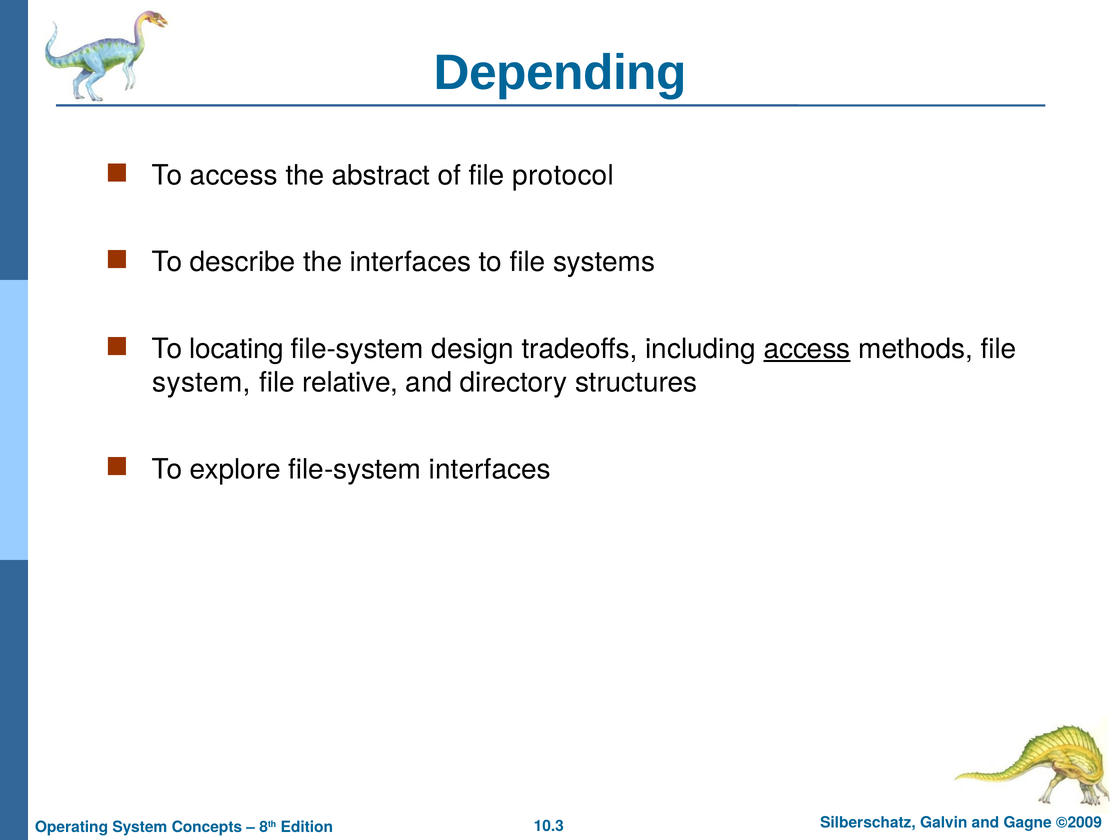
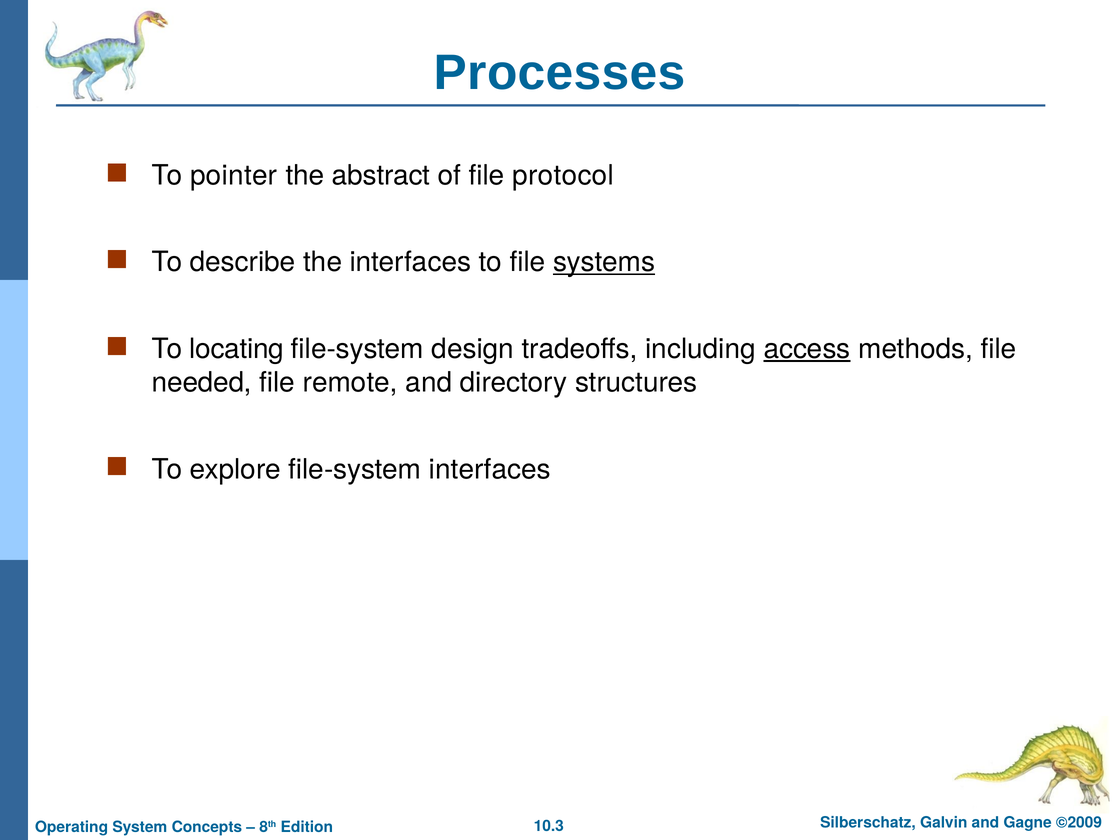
Depending: Depending -> Processes
To access: access -> pointer
systems underline: none -> present
system at (202, 383): system -> needed
relative: relative -> remote
